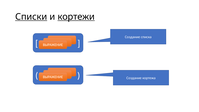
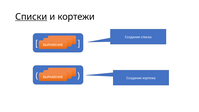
кортежи underline: present -> none
